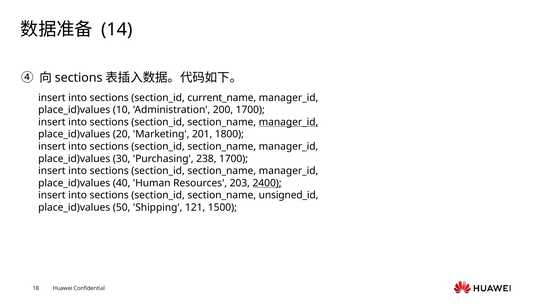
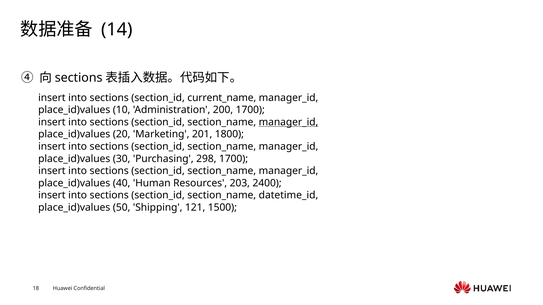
238: 238 -> 298
2400 underline: present -> none
unsigned_id: unsigned_id -> datetime_id
